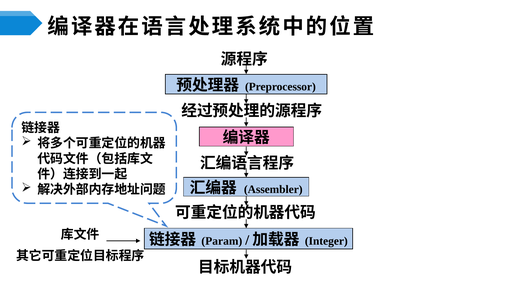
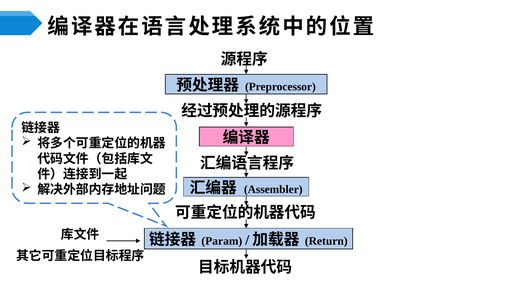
Integer: Integer -> Return
